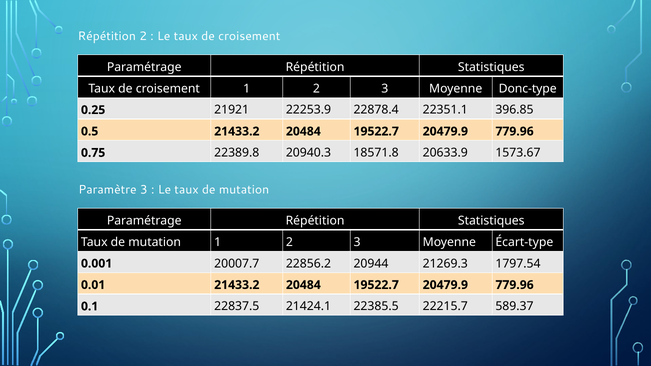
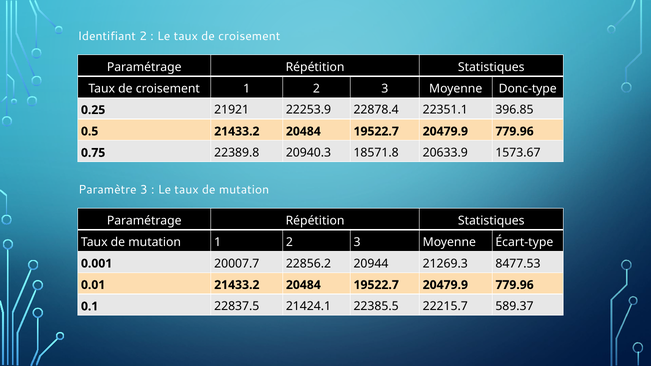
Répétition at (107, 36): Répétition -> Identifiant
1797.54: 1797.54 -> 8477.53
